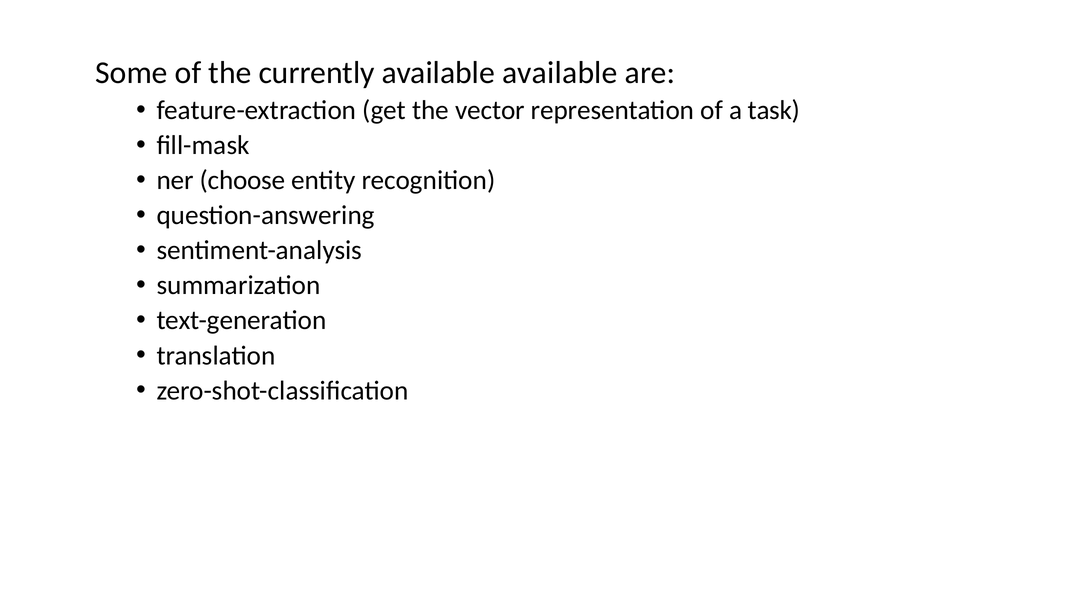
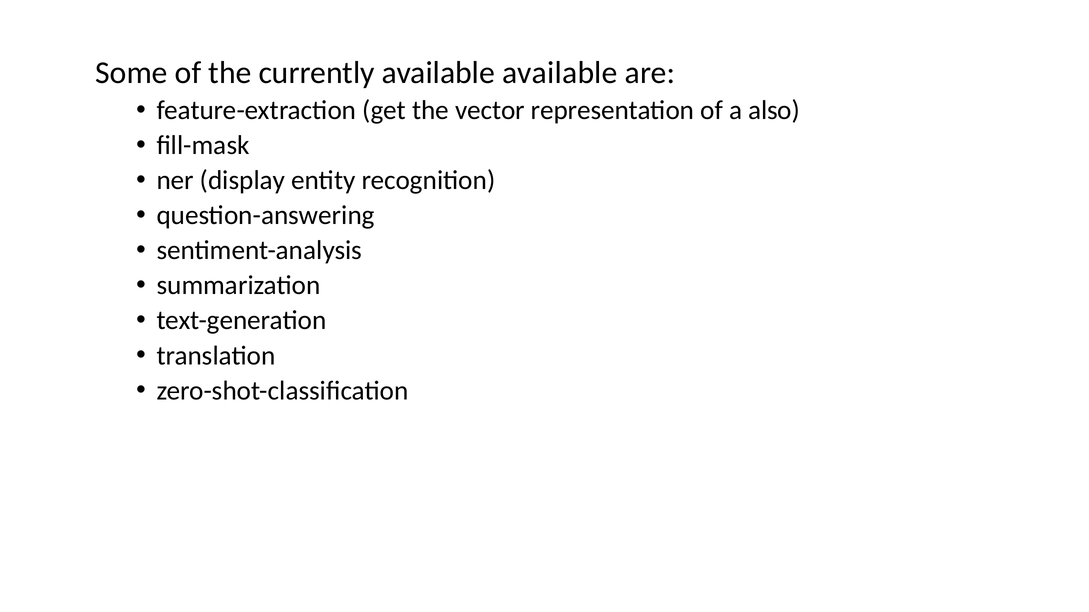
task: task -> also
choose: choose -> display
